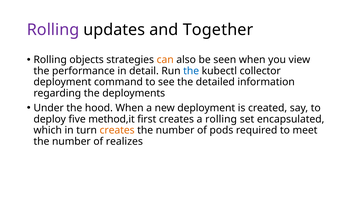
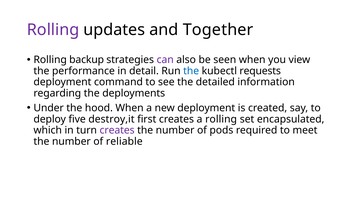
objects: objects -> backup
can colour: orange -> purple
collector: collector -> requests
method,it: method,it -> destroy,it
creates at (117, 130) colour: orange -> purple
realizes: realizes -> reliable
